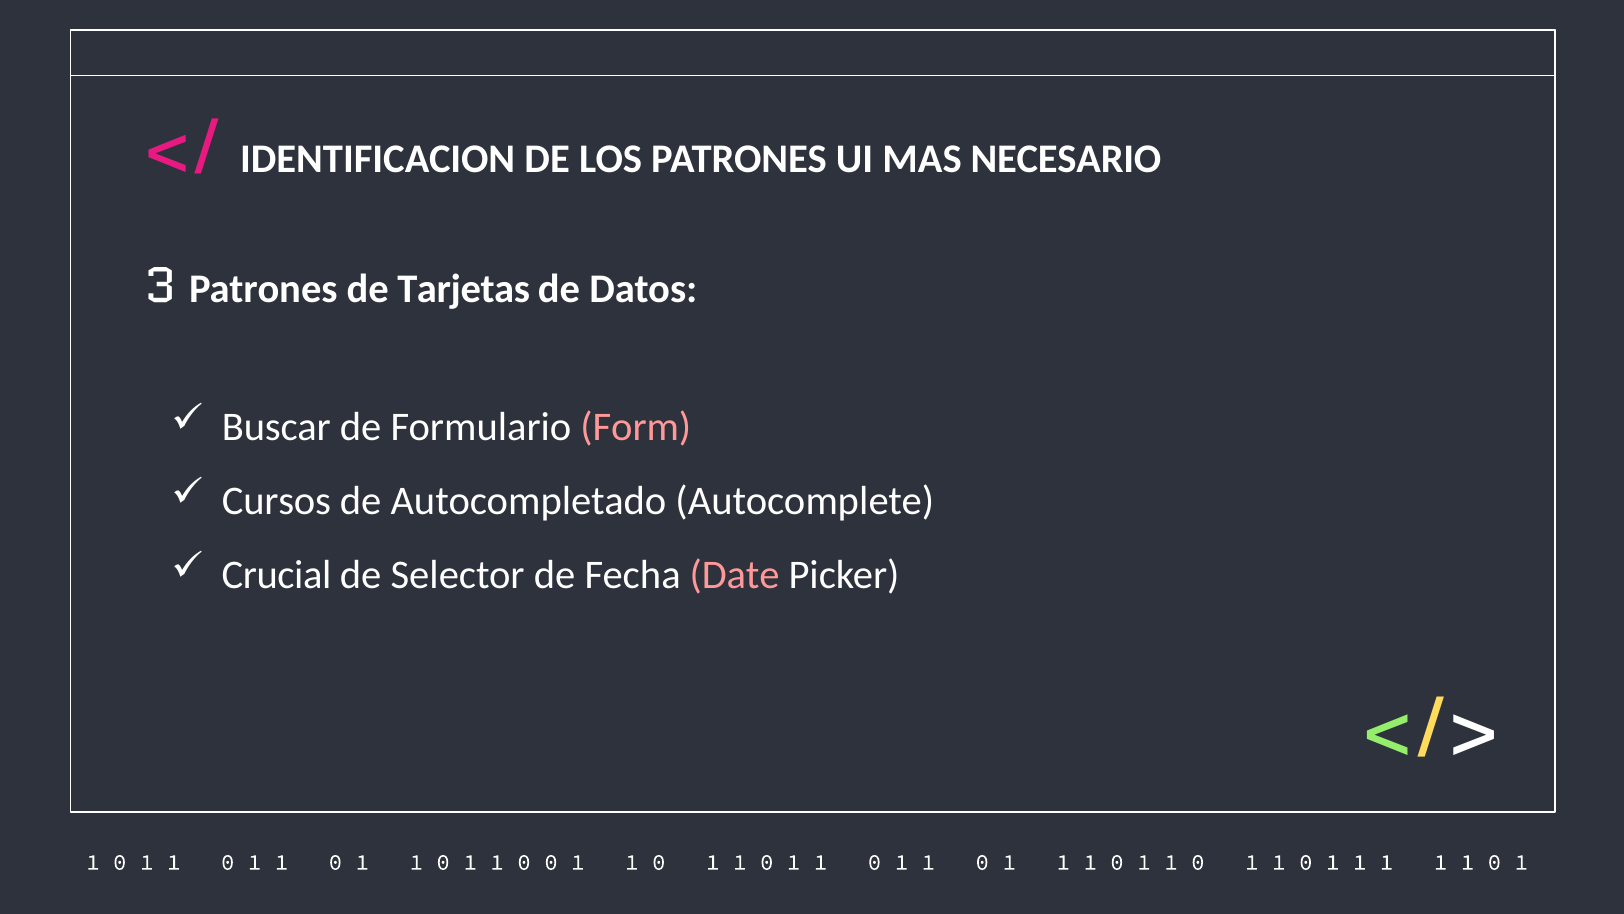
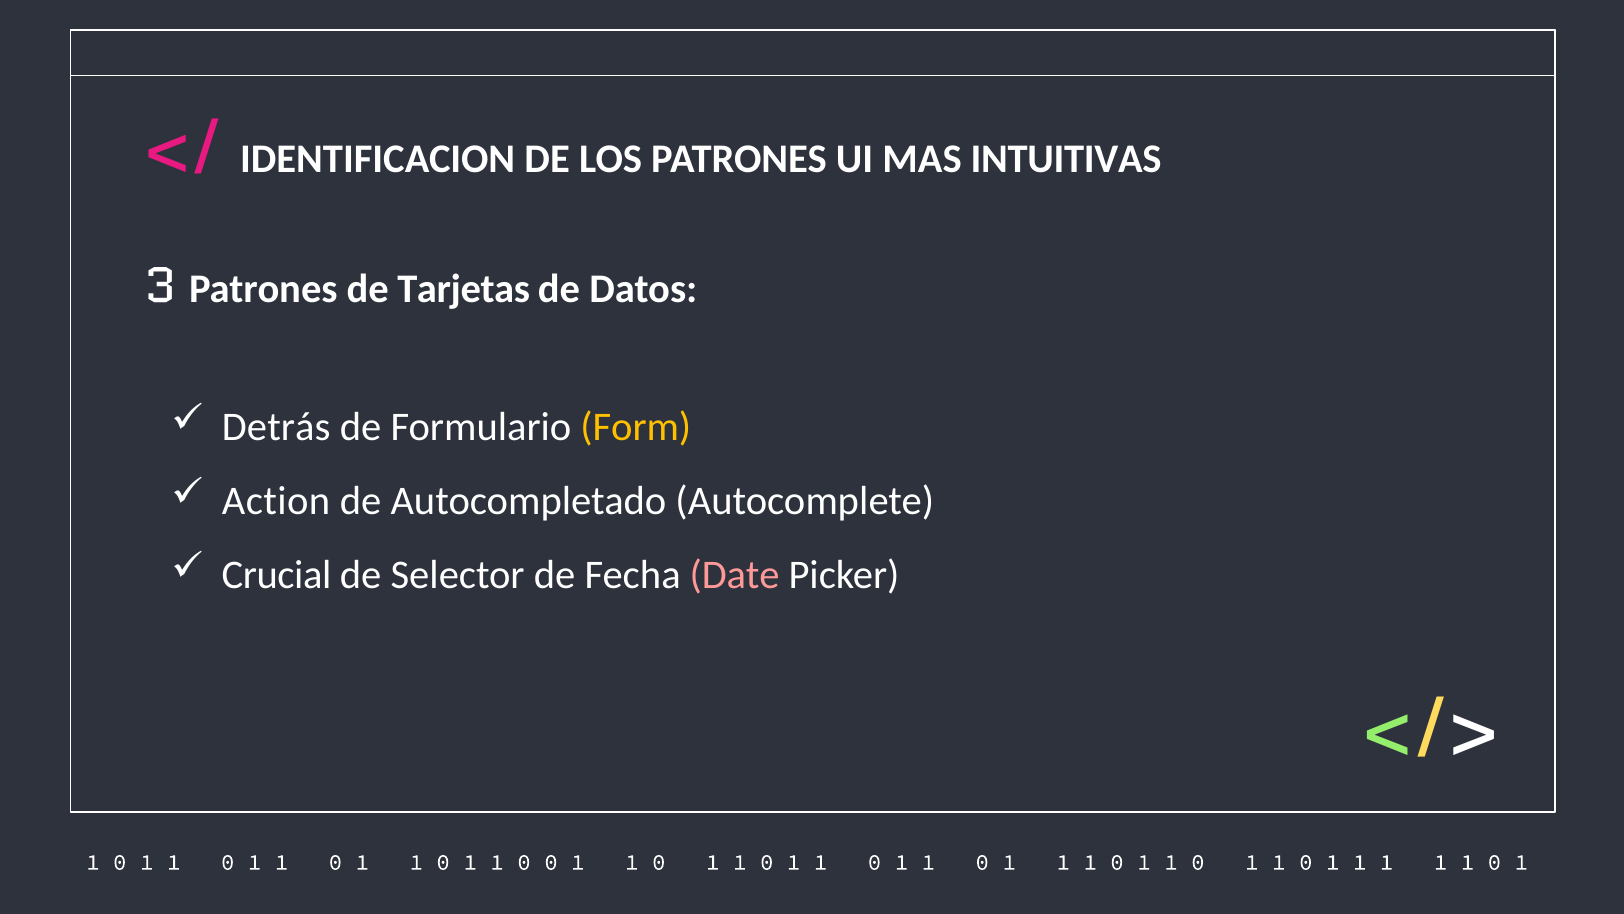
NECESARIO: NECESARIO -> INTUITIVAS
Buscar: Buscar -> Detrás
Form colour: pink -> yellow
Cursos: Cursos -> Action
